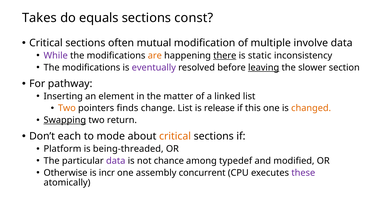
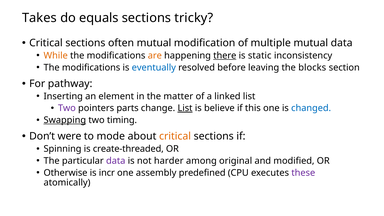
const: const -> tricky
multiple involve: involve -> mutual
While colour: purple -> orange
eventually colour: purple -> blue
leaving underline: present -> none
slower: slower -> blocks
Two at (67, 108) colour: orange -> purple
finds: finds -> parts
List at (185, 108) underline: none -> present
release: release -> believe
changed colour: orange -> blue
return: return -> timing
each: each -> were
Platform: Platform -> Spinning
being-threaded: being-threaded -> create-threaded
chance: chance -> harder
typedef: typedef -> original
concurrent: concurrent -> predefined
